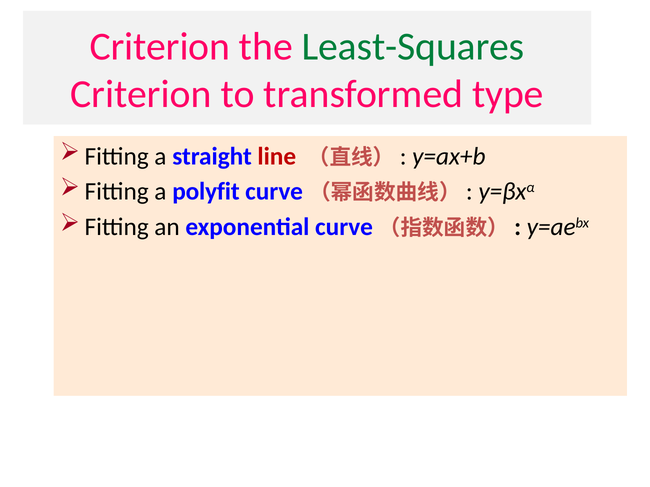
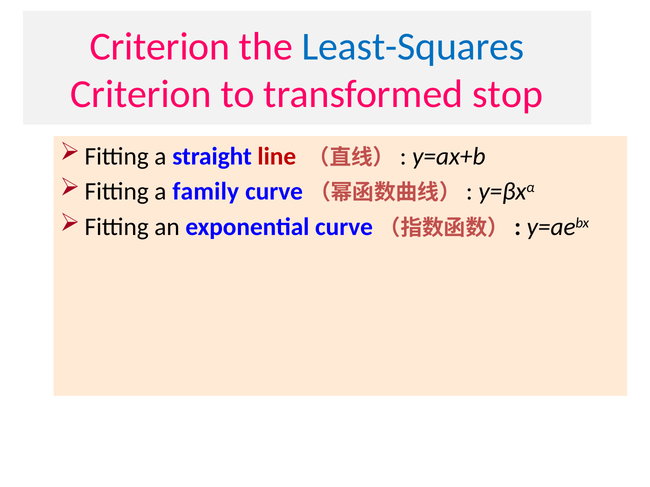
Least-Squares colour: green -> blue
type: type -> stop
polyfit: polyfit -> family
